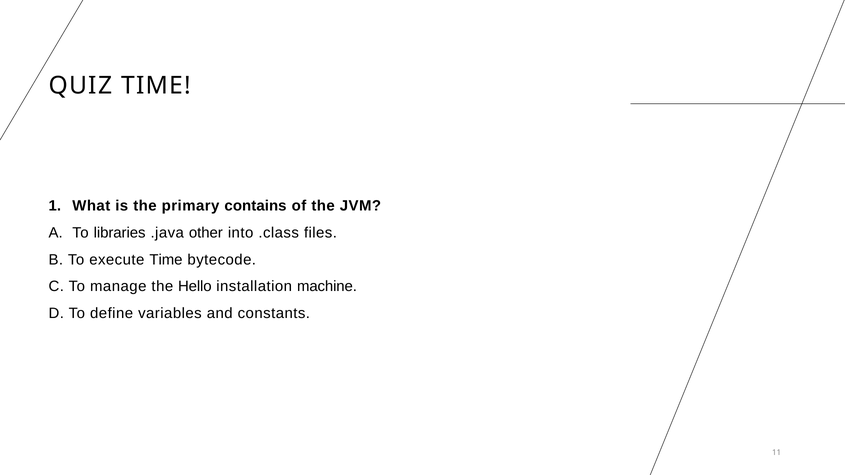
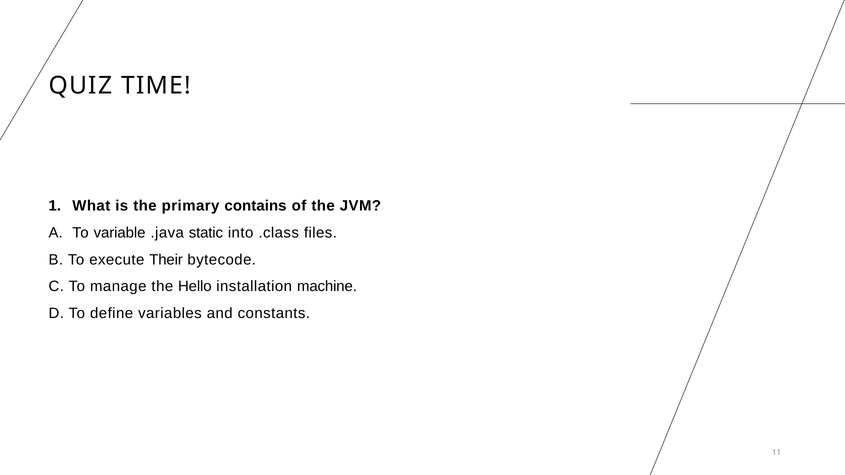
libraries: libraries -> variable
other: other -> static
execute Time: Time -> Their
